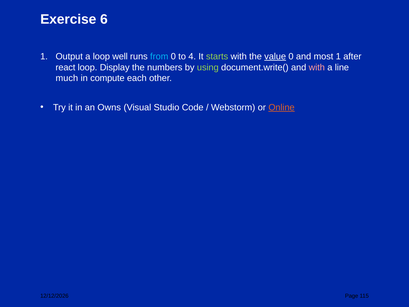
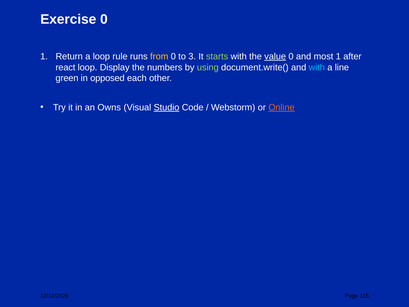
Exercise 6: 6 -> 0
Output: Output -> Return
well: well -> rule
from colour: light blue -> yellow
4: 4 -> 3
with at (317, 67) colour: pink -> light blue
much: much -> green
compute: compute -> opposed
Studio underline: none -> present
